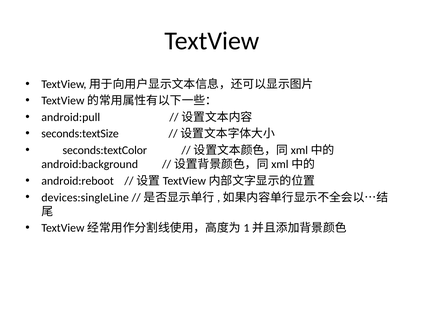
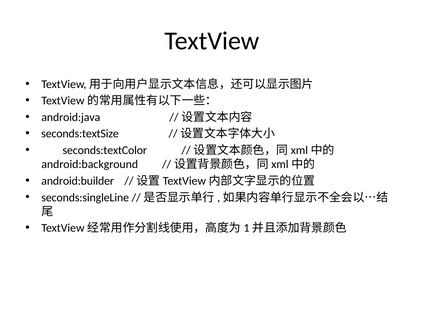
android:pull: android:pull -> android:java
android:reboot: android:reboot -> android:builder
devices:singleLine: devices:singleLine -> seconds:singleLine
